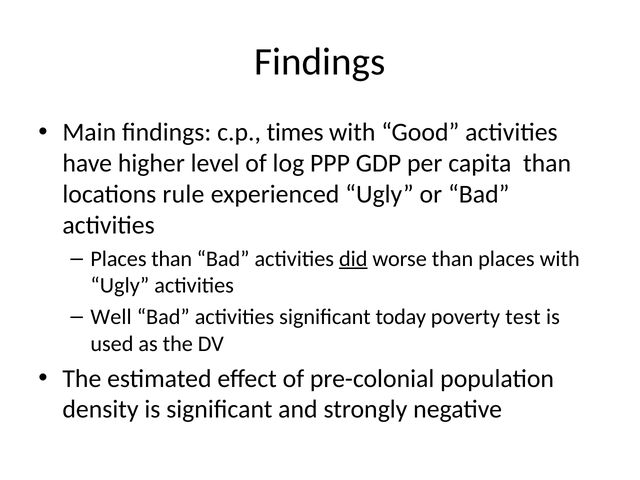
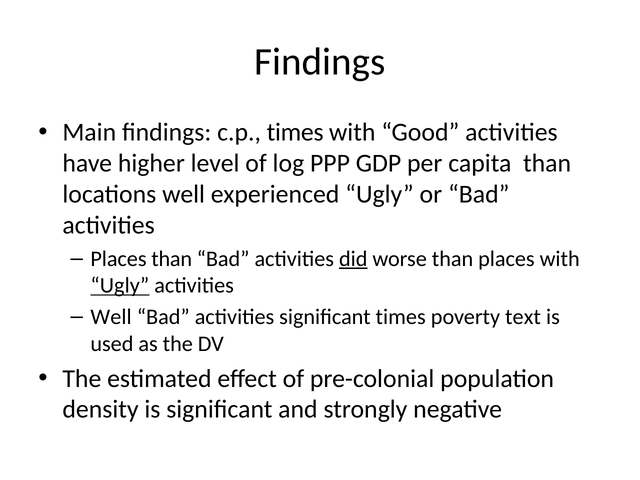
locations rule: rule -> well
Ugly at (120, 286) underline: none -> present
significant today: today -> times
test: test -> text
